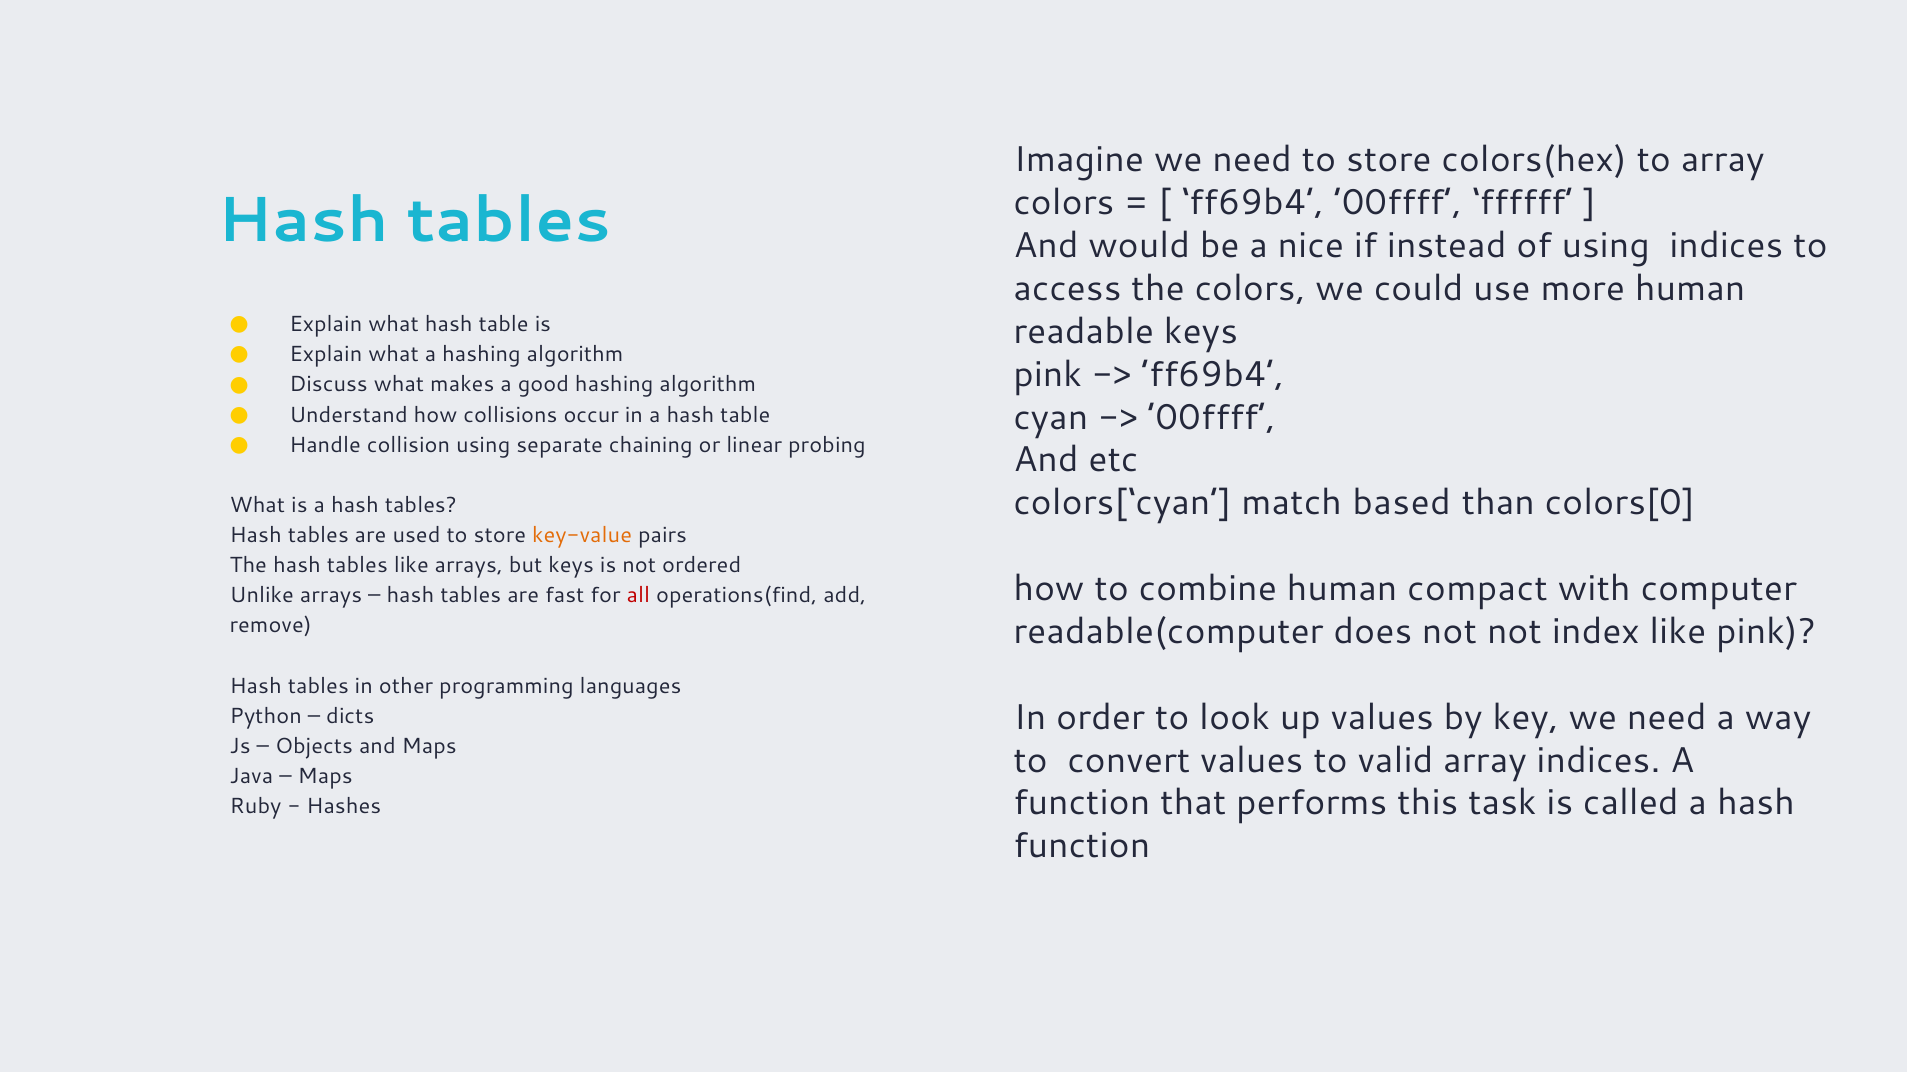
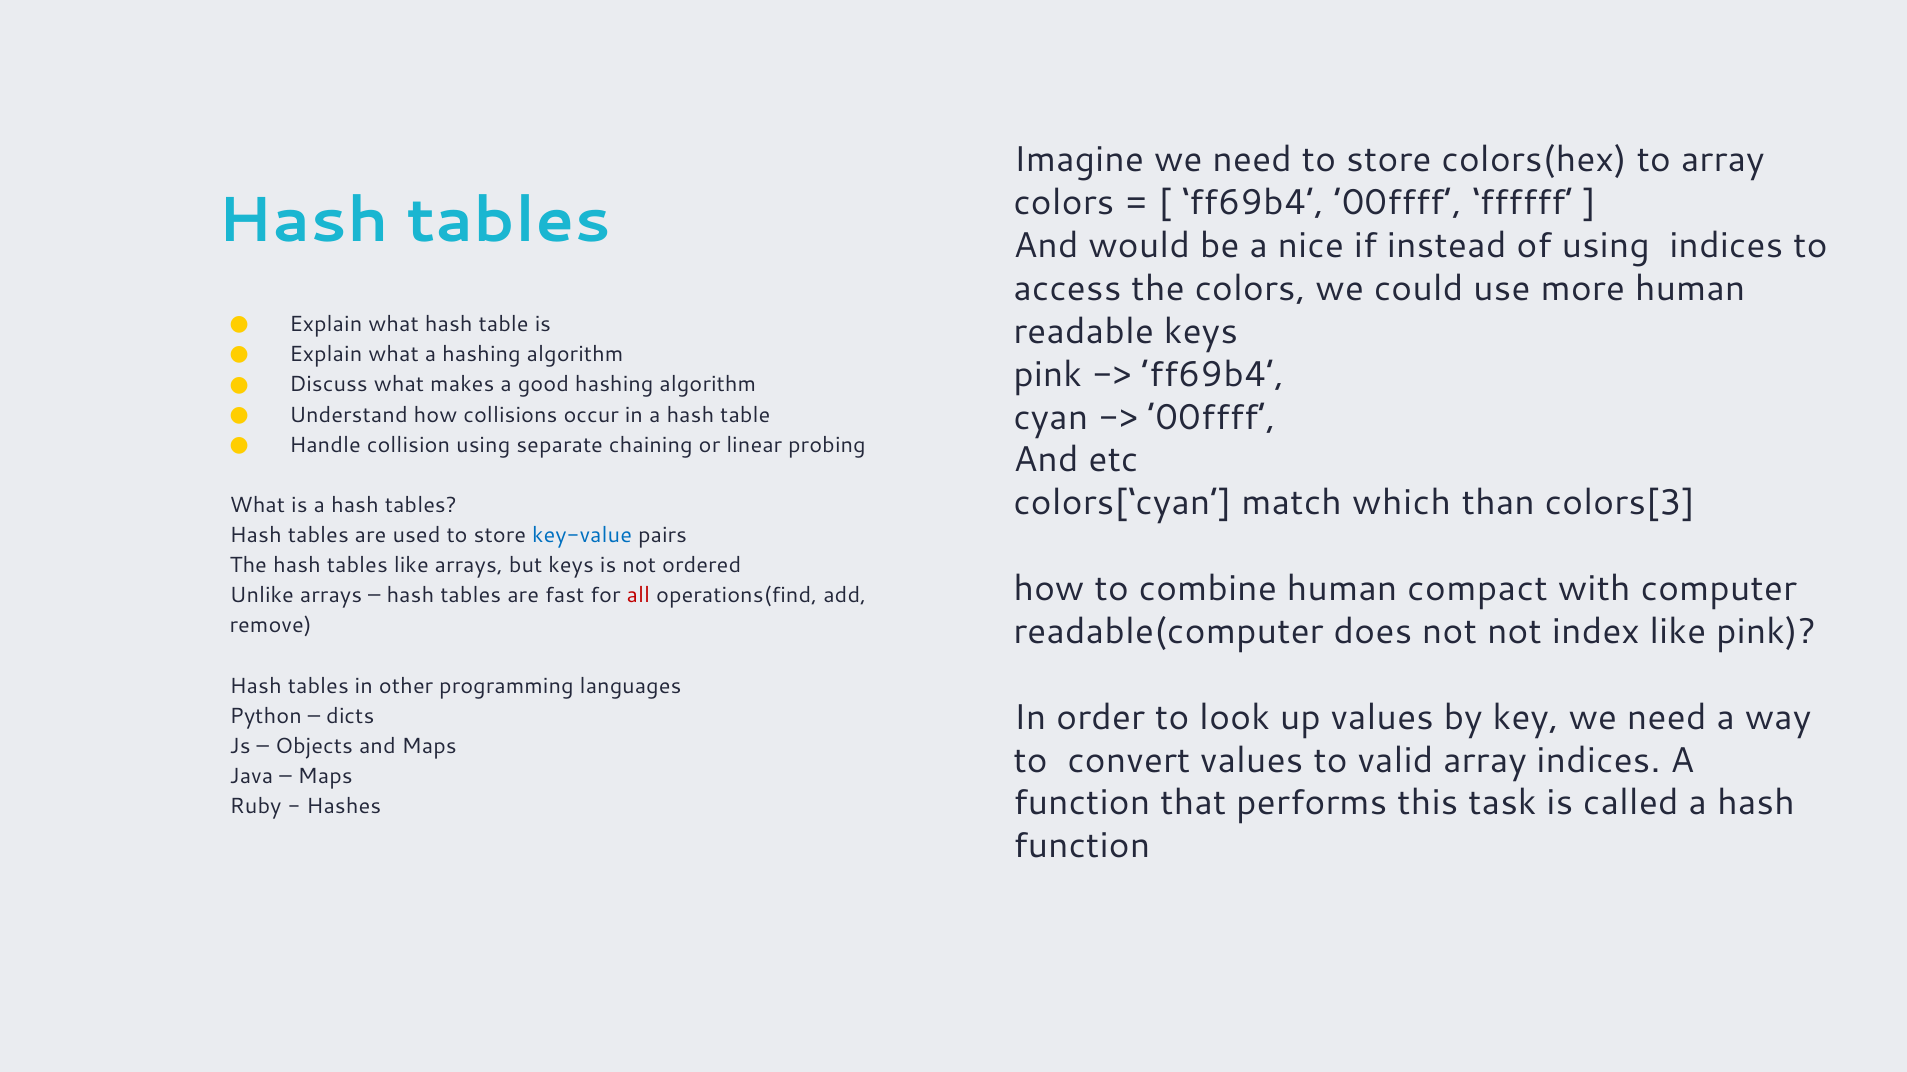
based: based -> which
colors[0: colors[0 -> colors[3
key-value colour: orange -> blue
